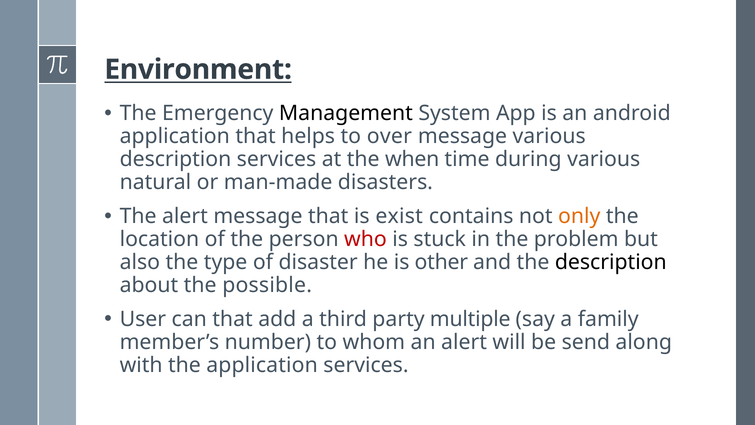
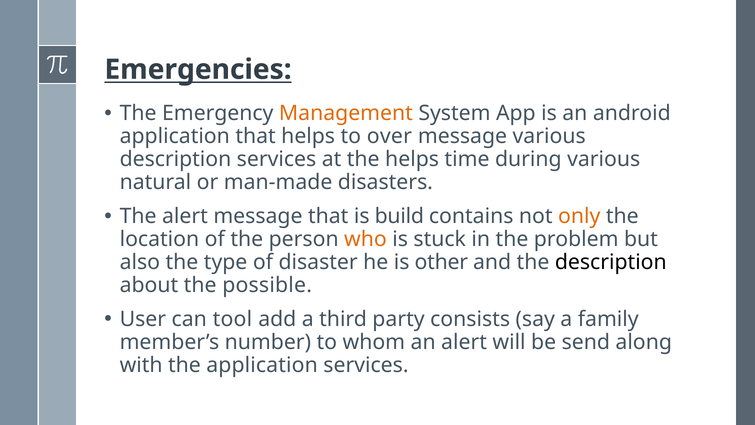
Environment: Environment -> Emergencies
Management colour: black -> orange
the when: when -> helps
exist: exist -> build
who colour: red -> orange
can that: that -> tool
multiple: multiple -> consists
